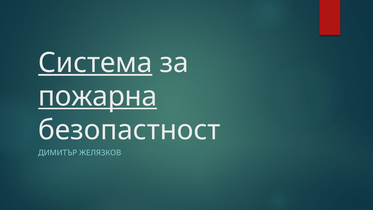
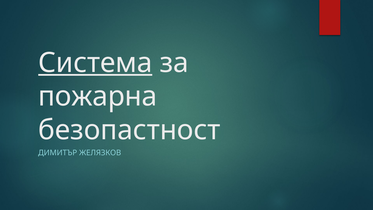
пожарна underline: present -> none
